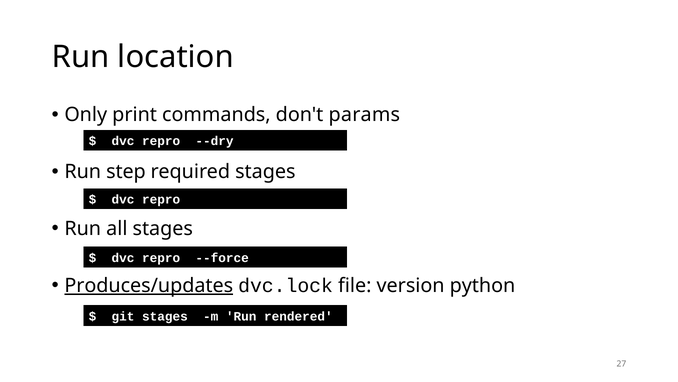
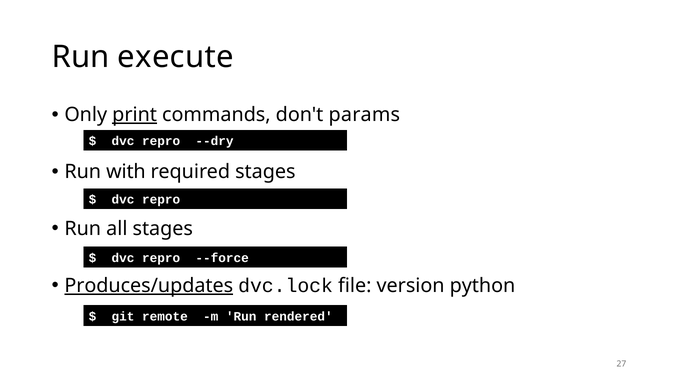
location: location -> execute
print underline: none -> present
step: step -> with
git stages: stages -> remote
